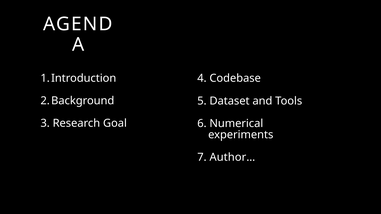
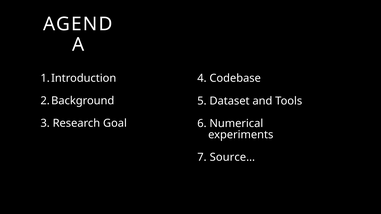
Author…: Author… -> Source…
